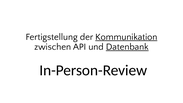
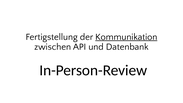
Datenbank underline: present -> none
